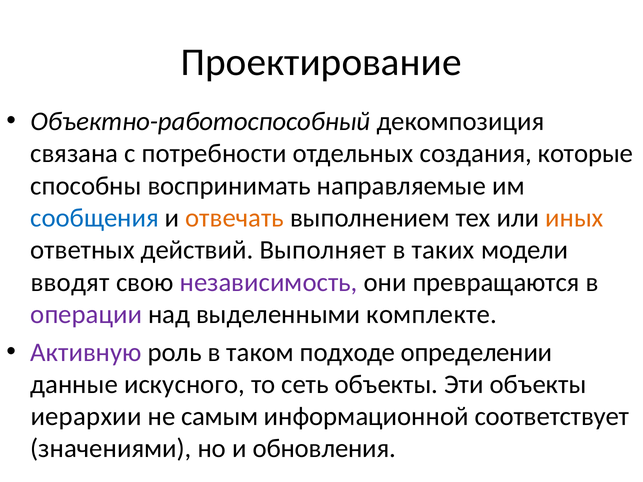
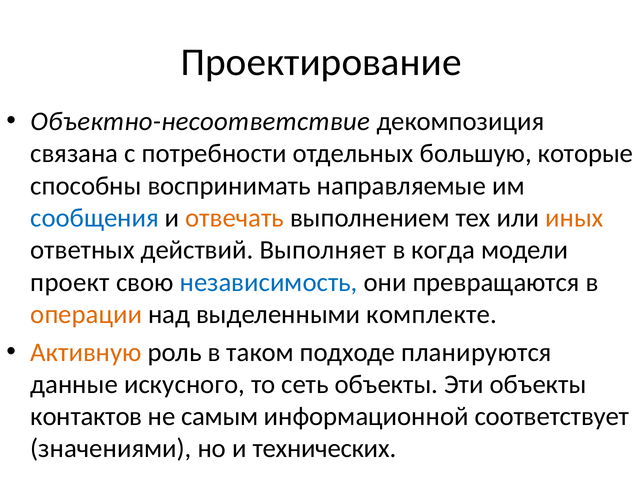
Объектно-работоспособный: Объектно-работоспособный -> Объектно-несоответствие
создания: создания -> большую
таких: таких -> когда
вводят: вводят -> проект
независимость colour: purple -> blue
операции colour: purple -> orange
Активную colour: purple -> orange
определении: определении -> планируются
иерархии: иерархии -> контактов
обновления: обновления -> технических
